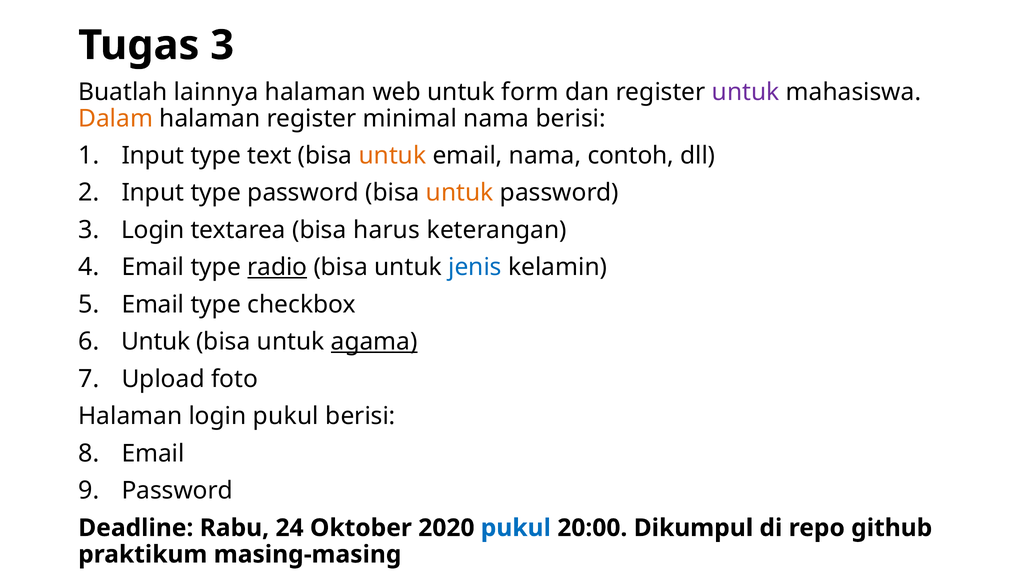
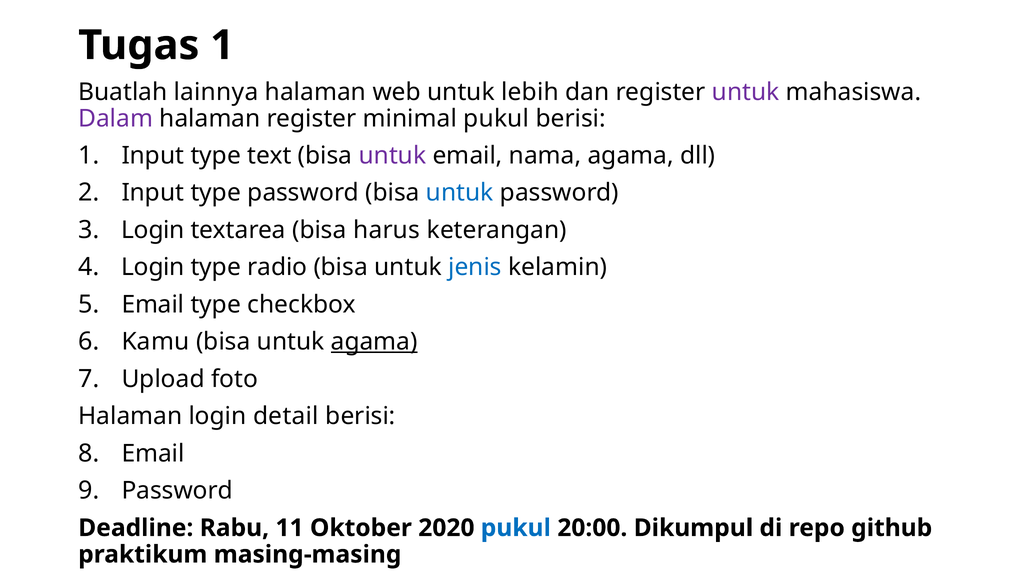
Tugas 3: 3 -> 1
form: form -> lebih
Dalam colour: orange -> purple
minimal nama: nama -> pukul
untuk at (392, 156) colour: orange -> purple
nama contoh: contoh -> agama
untuk at (460, 193) colour: orange -> blue
4 Email: Email -> Login
radio underline: present -> none
Untuk at (156, 342): Untuk -> Kamu
login pukul: pukul -> detail
24: 24 -> 11
